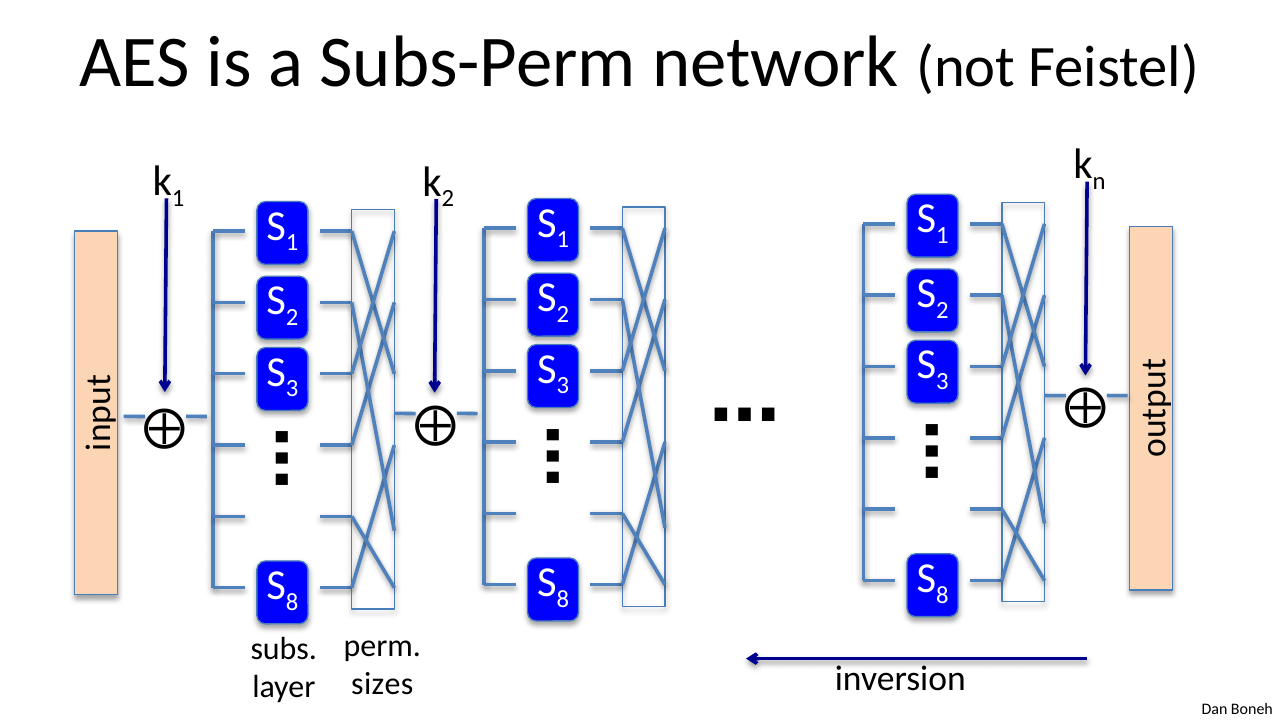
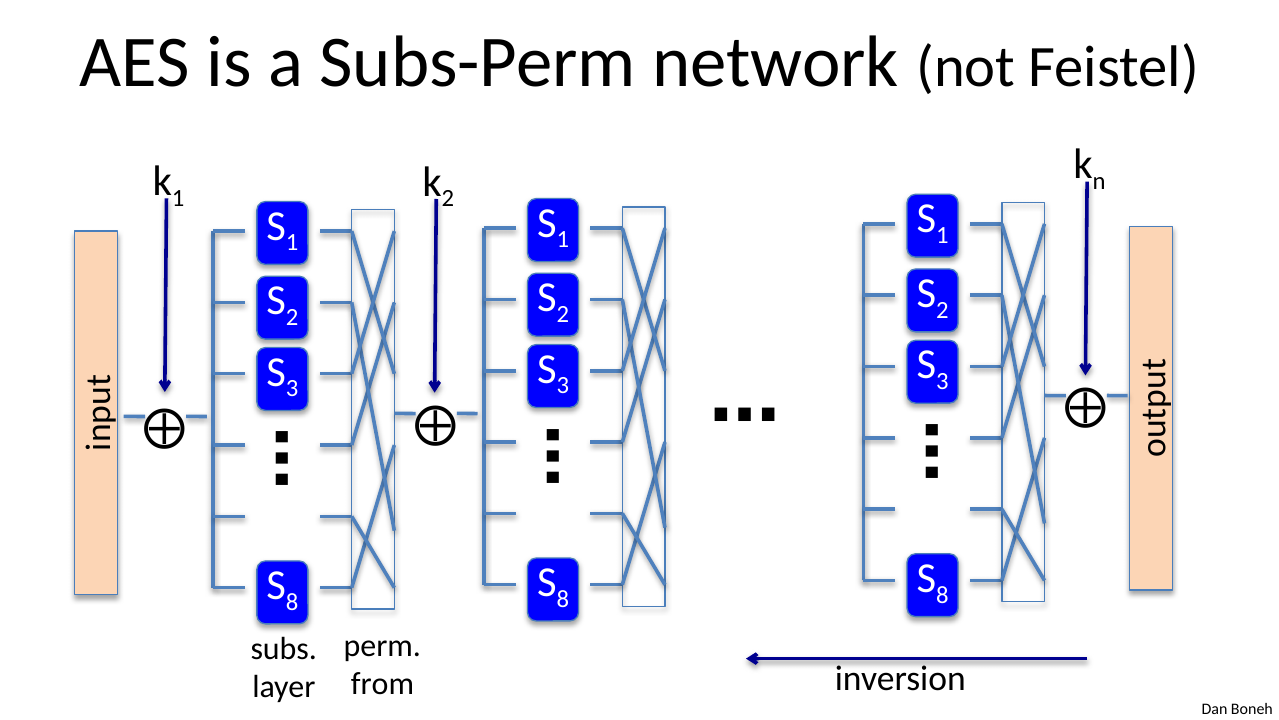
sizes: sizes -> from
